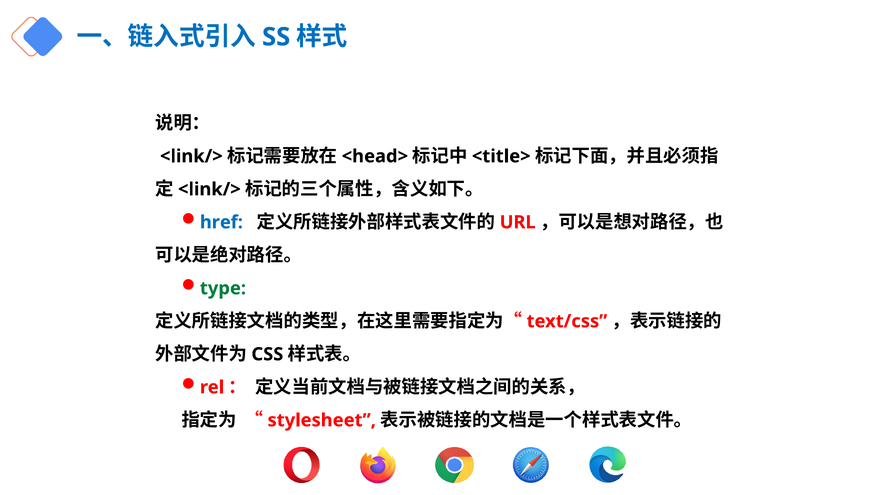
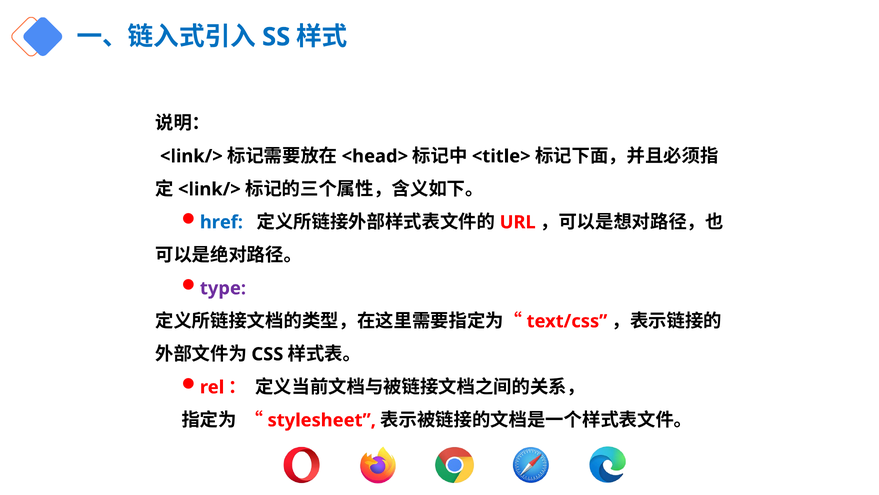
type colour: green -> purple
